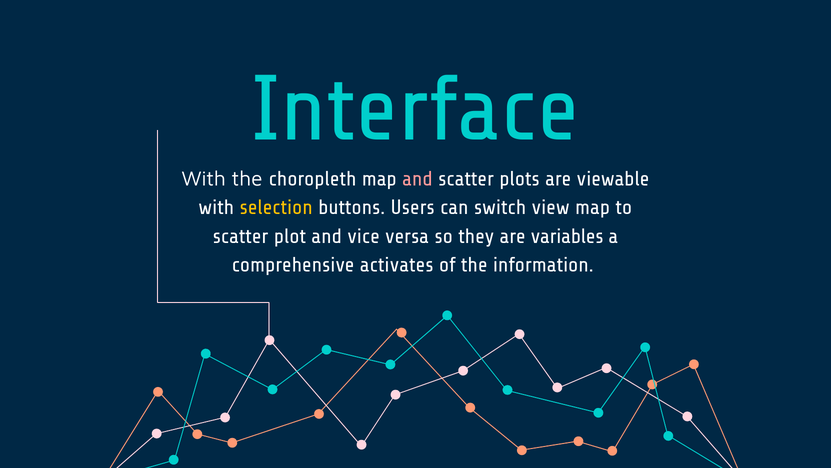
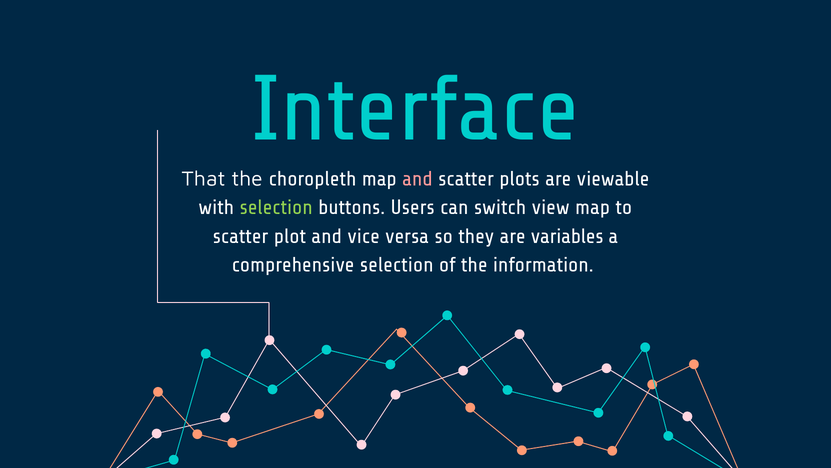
With at (204, 179): With -> That
selection at (276, 207) colour: yellow -> light green
comprehensive activates: activates -> selection
